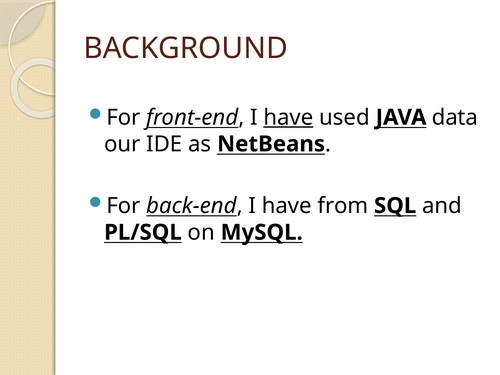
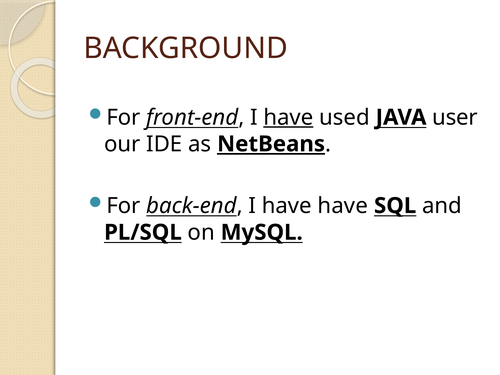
data: data -> user
NetBeans underline: none -> present
have from: from -> have
